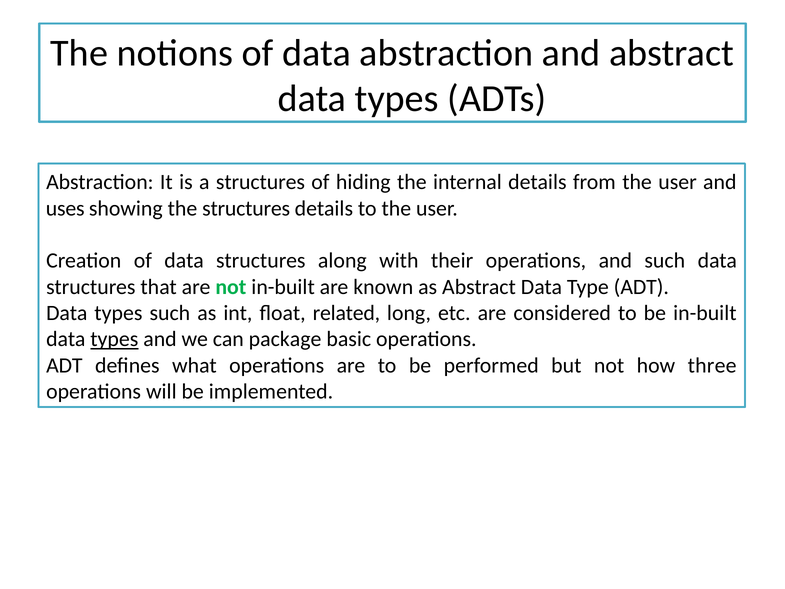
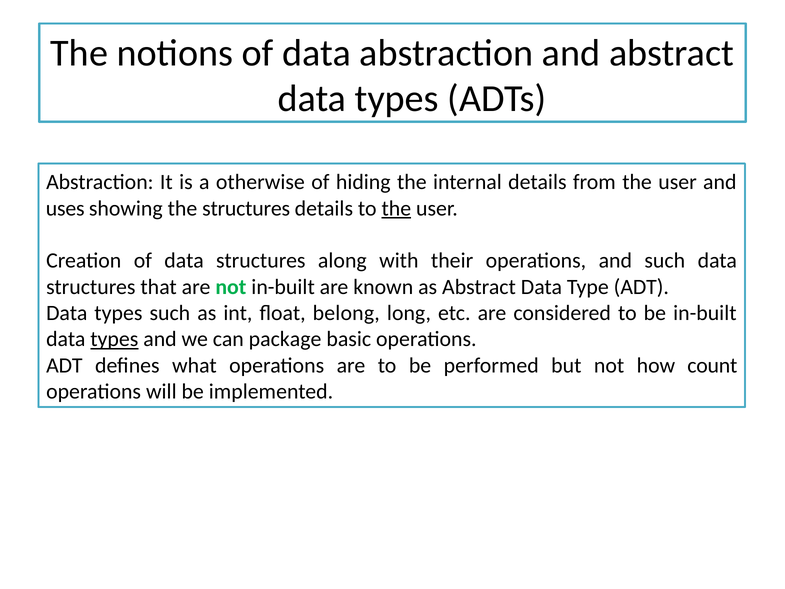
a structures: structures -> otherwise
the at (396, 208) underline: none -> present
related: related -> belong
three: three -> count
